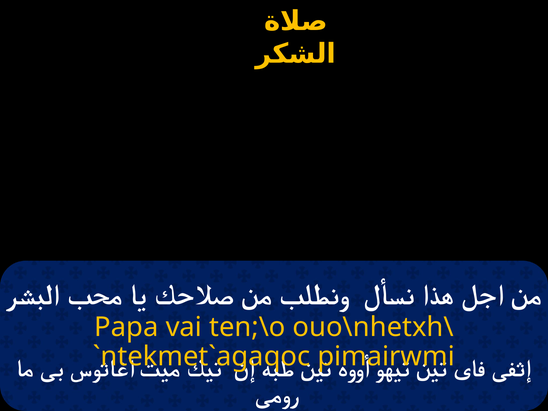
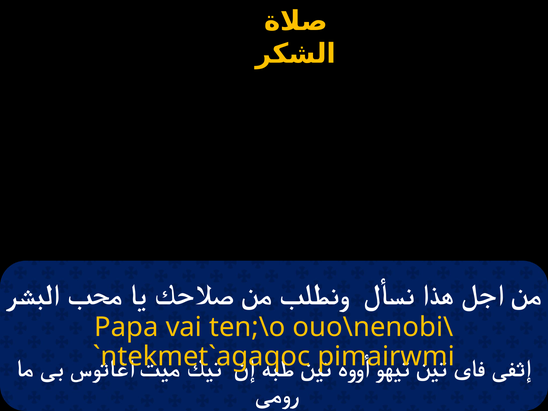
ouo\nhetxh\: ouo\nhetxh\ -> ouo\nenobi\
